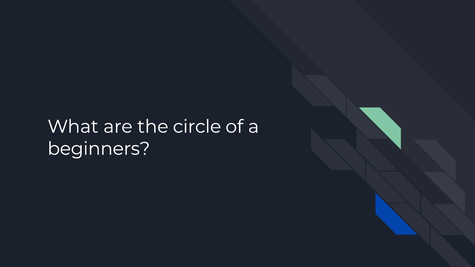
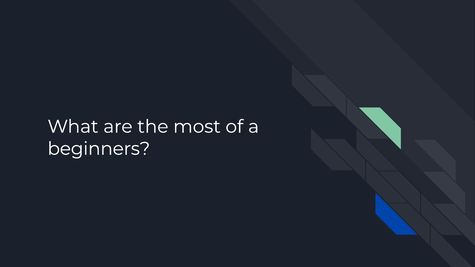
circle: circle -> most
